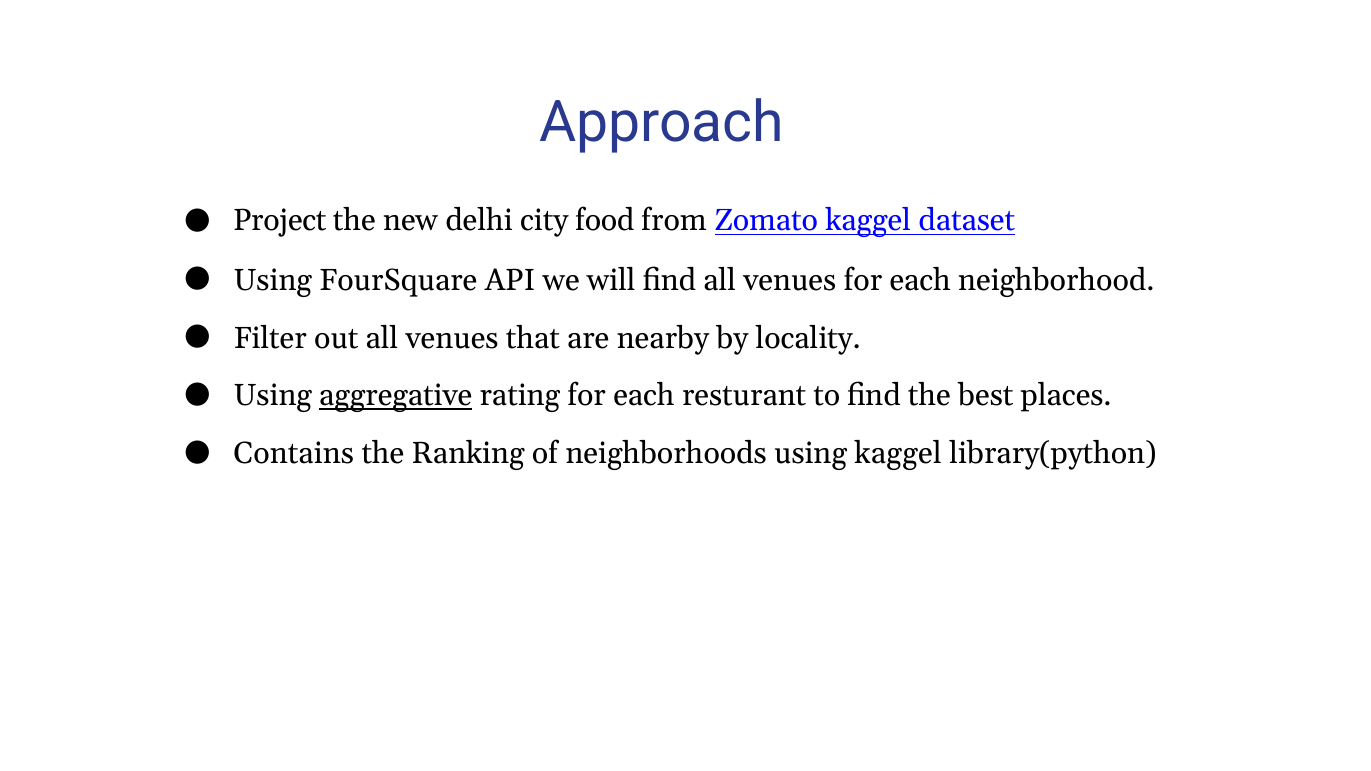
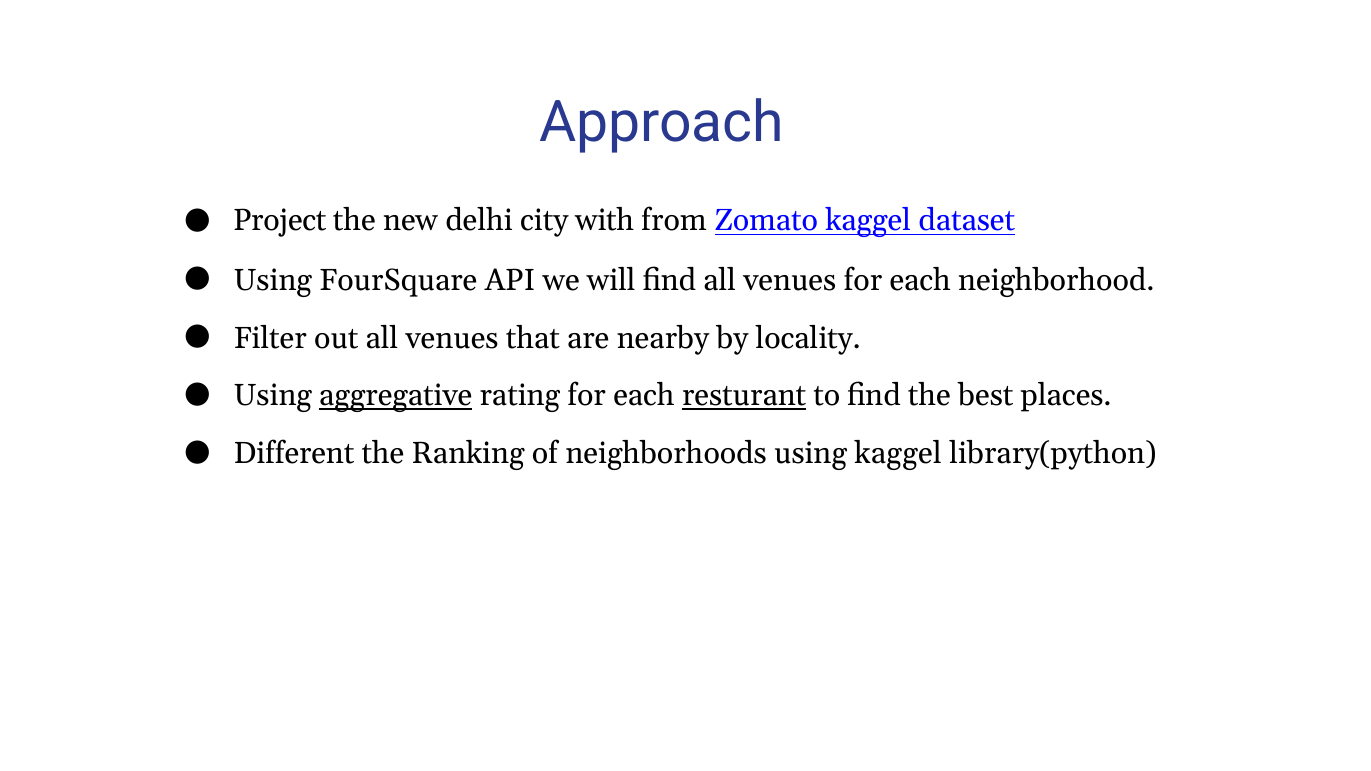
food: food -> with
resturant underline: none -> present
Contains: Contains -> Different
